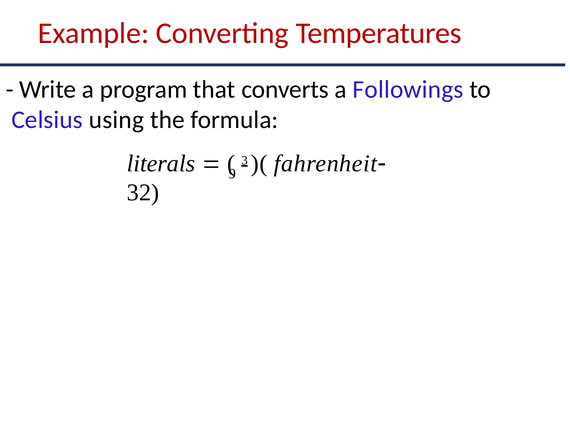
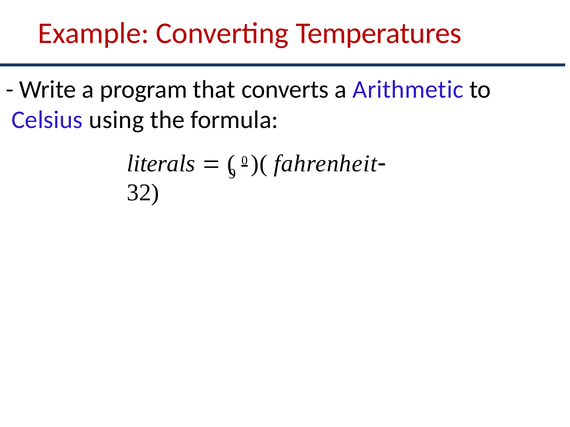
Followings: Followings -> Arithmetic
3: 3 -> 0
